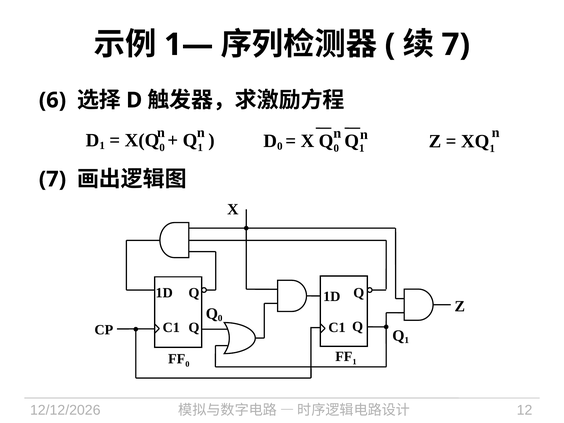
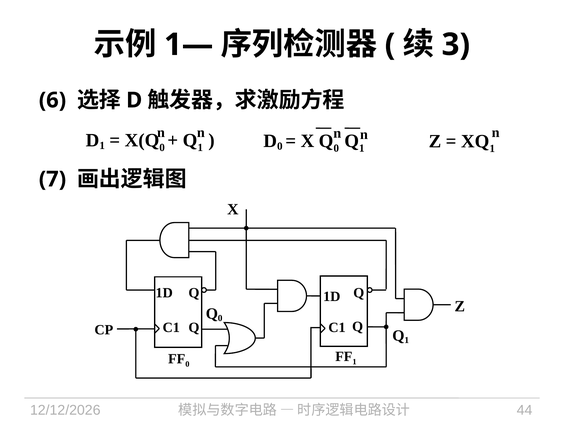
7 at (456, 45): 7 -> 3
12: 12 -> 44
